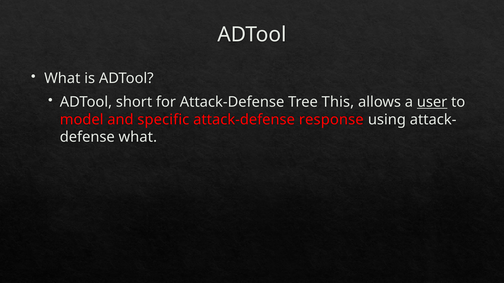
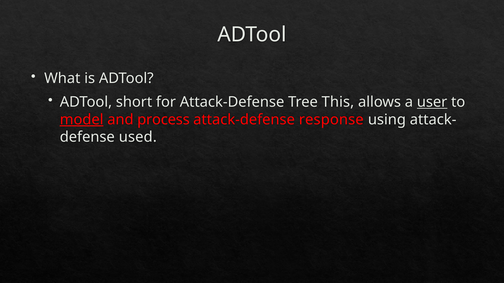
model underline: none -> present
specific: specific -> process
what at (138, 137): what -> used
